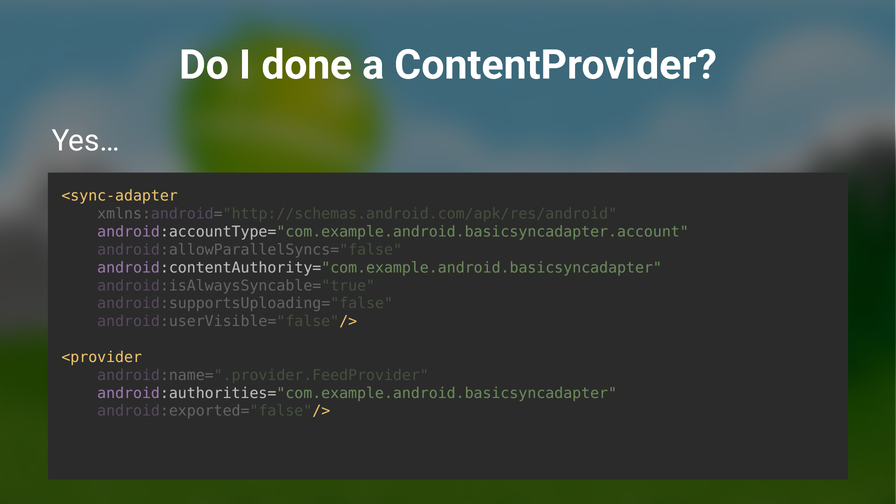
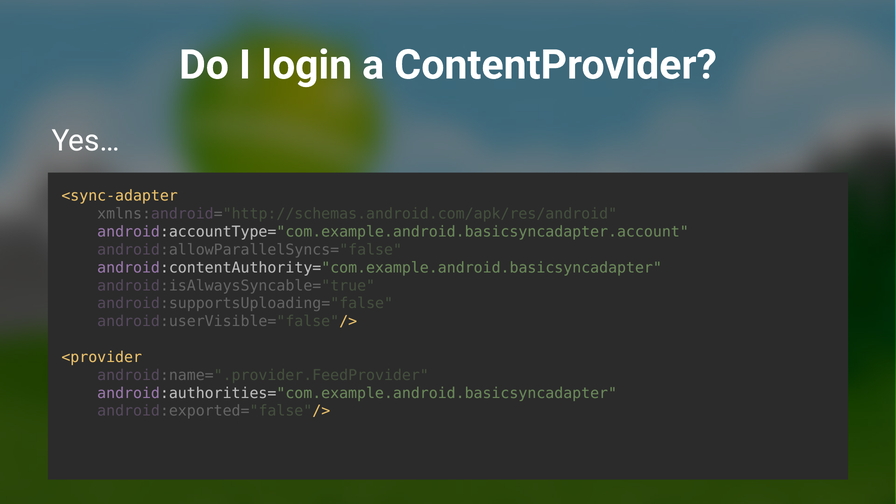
done: done -> login
